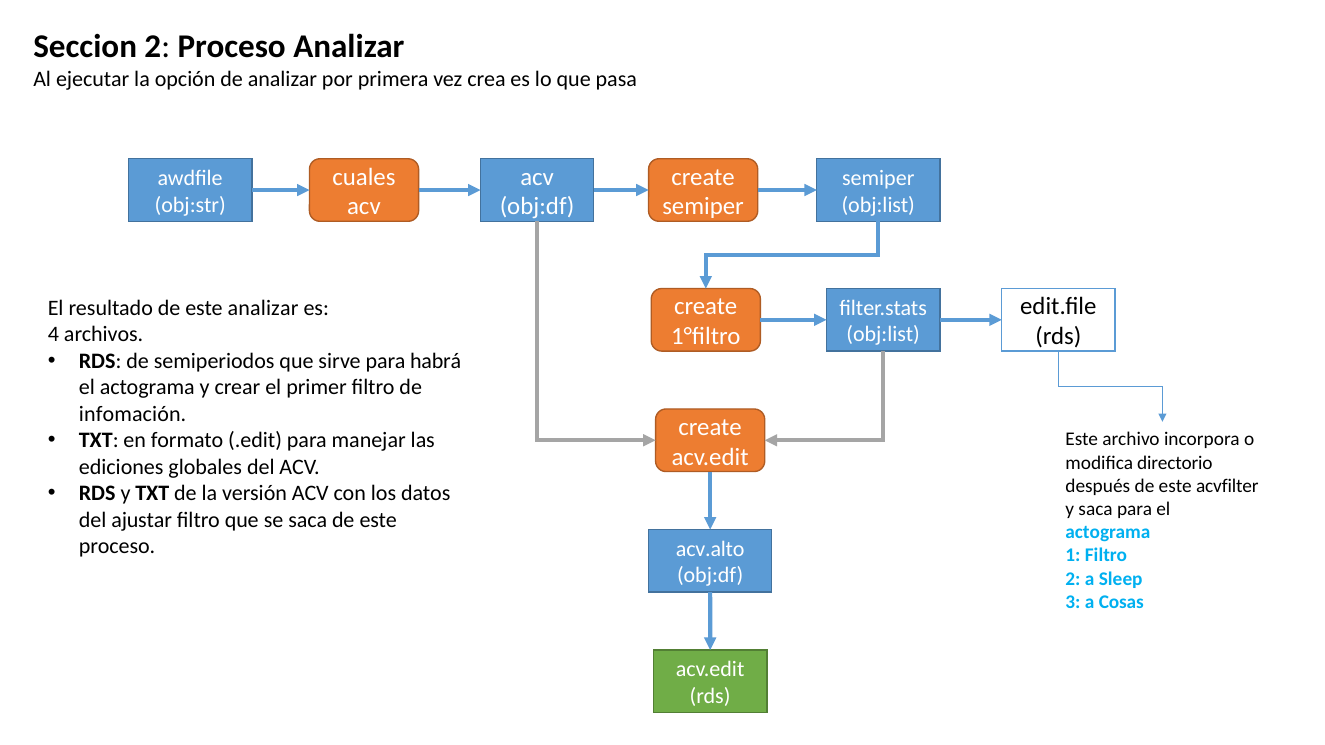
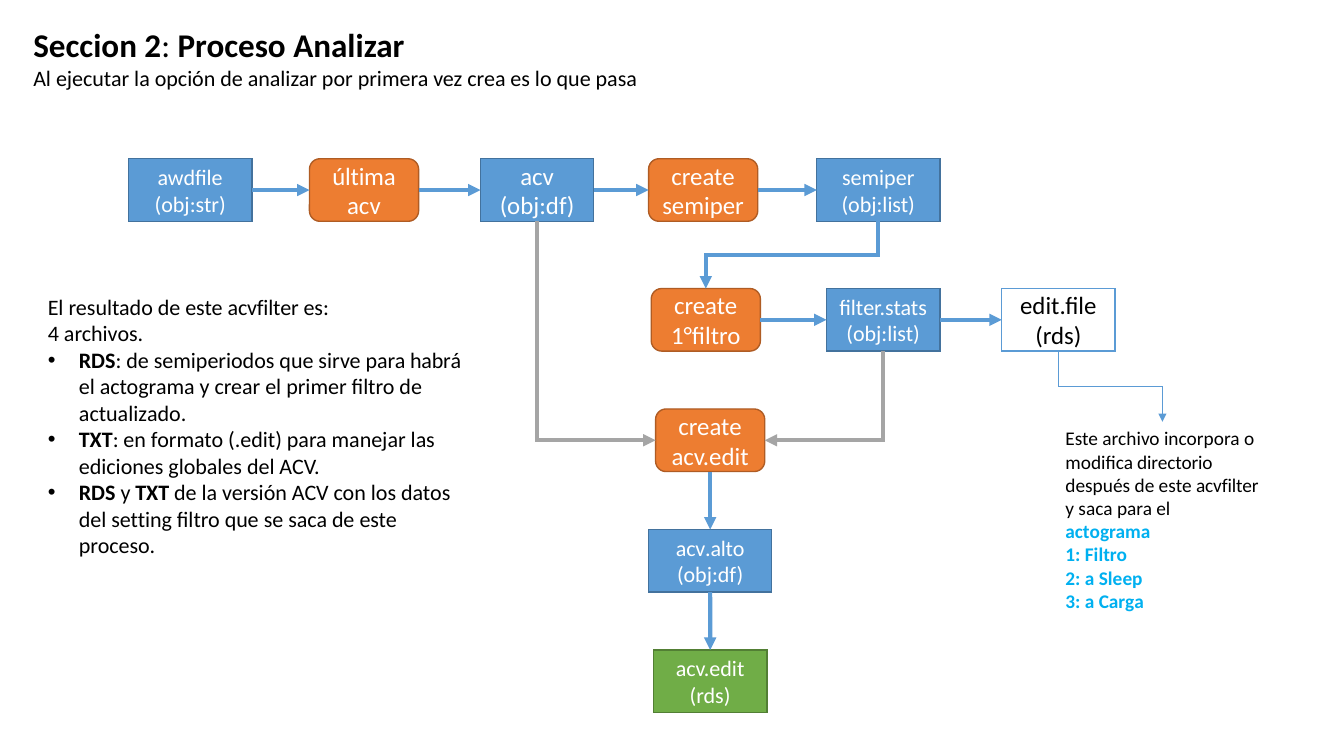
cuales: cuales -> última
resultado de este analizar: analizar -> acvfilter
infomación: infomación -> actualizado
ajustar: ajustar -> setting
Cosas: Cosas -> Carga
